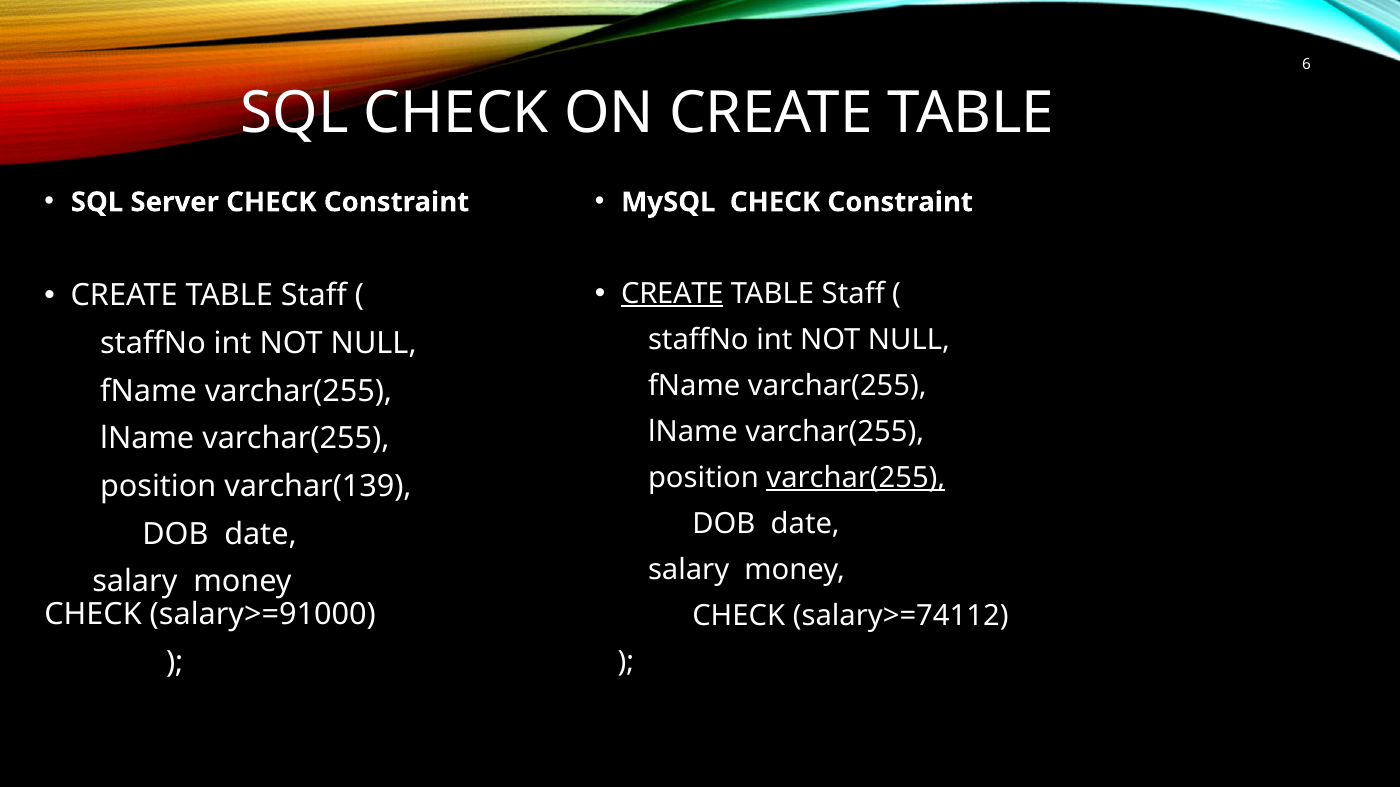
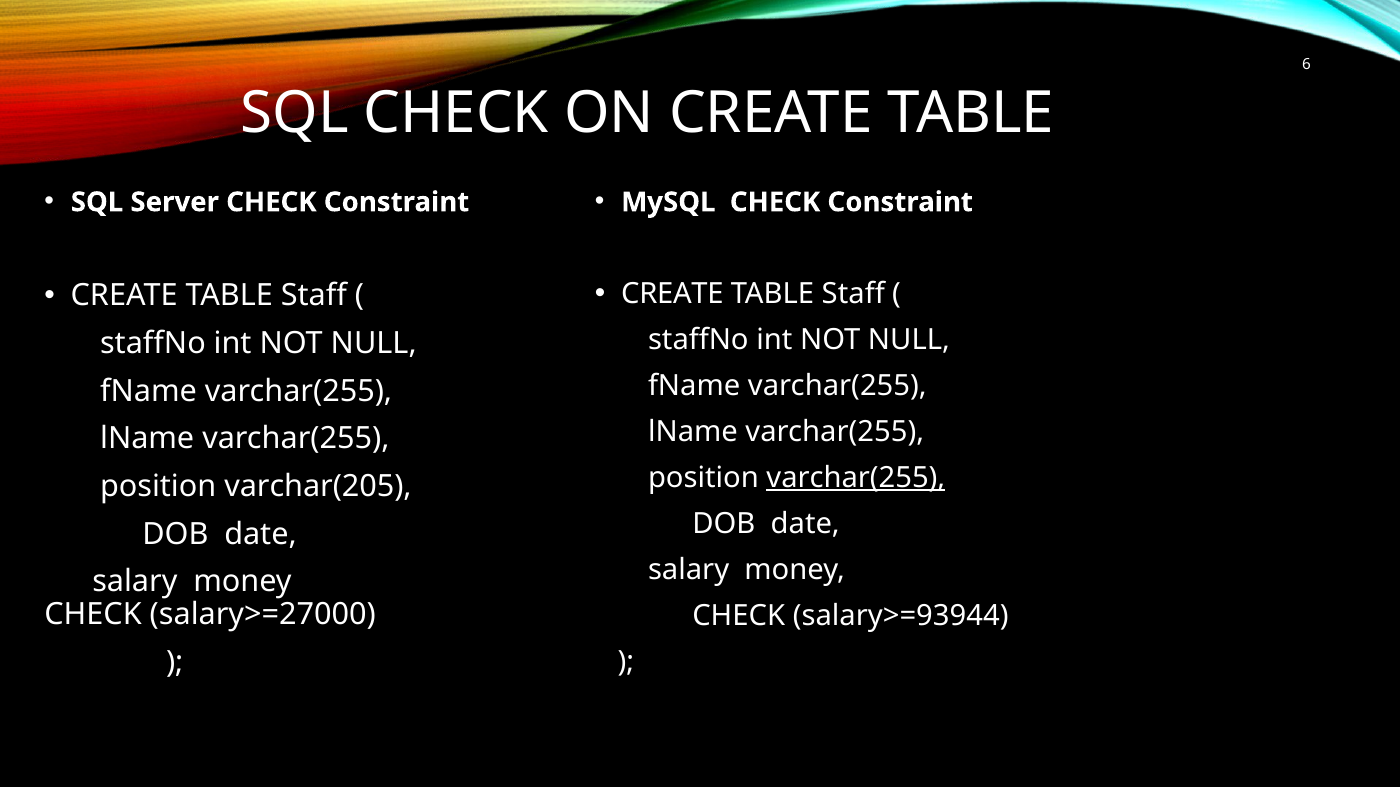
CREATE at (672, 294) underline: present -> none
varchar(139: varchar(139 -> varchar(205
salary>=91000: salary>=91000 -> salary>=27000
salary>=74112: salary>=74112 -> salary>=93944
